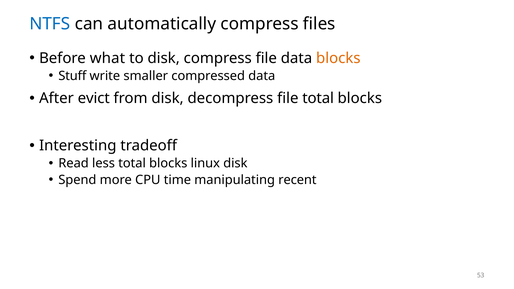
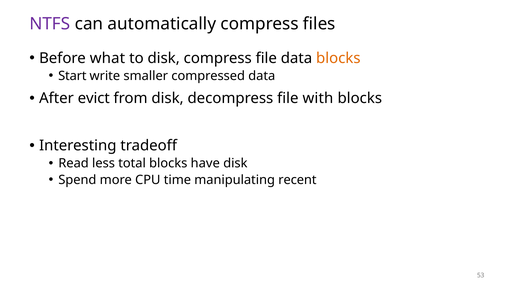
NTFS colour: blue -> purple
Stuff: Stuff -> Start
file total: total -> with
linux: linux -> have
